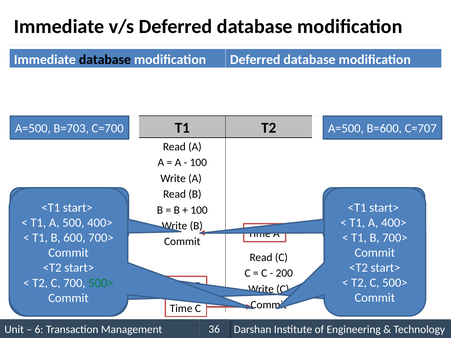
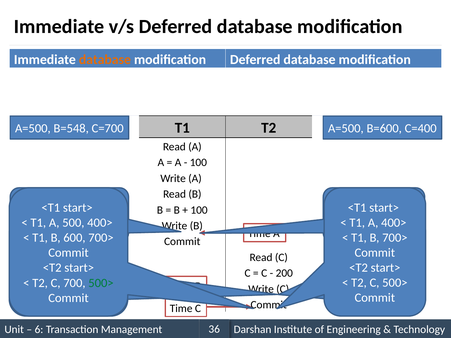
database at (105, 60) colour: black -> orange
B=703: B=703 -> B=548
C=707: C=707 -> C=400
